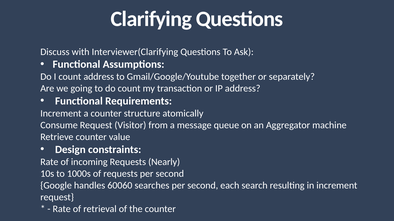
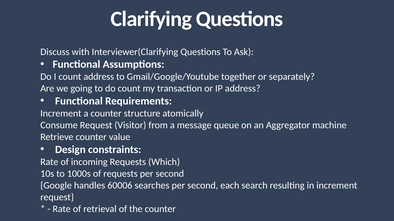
Nearly: Nearly -> Which
60060: 60060 -> 60006
